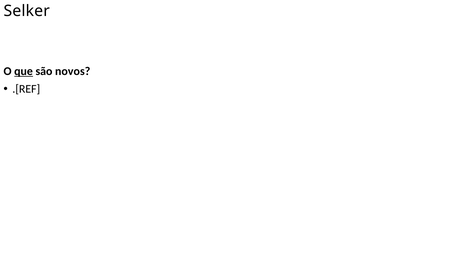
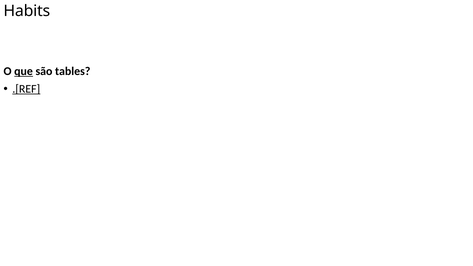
Selker: Selker -> Habits
novos: novos -> tables
.[REF underline: none -> present
